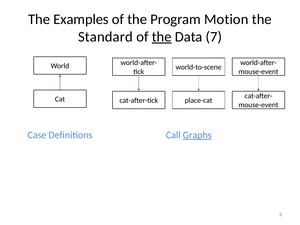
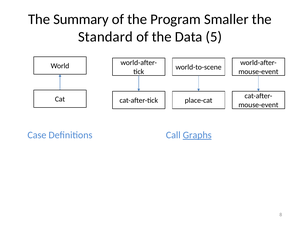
Examples: Examples -> Summary
Motion: Motion -> Smaller
the at (162, 37) underline: present -> none
7: 7 -> 5
